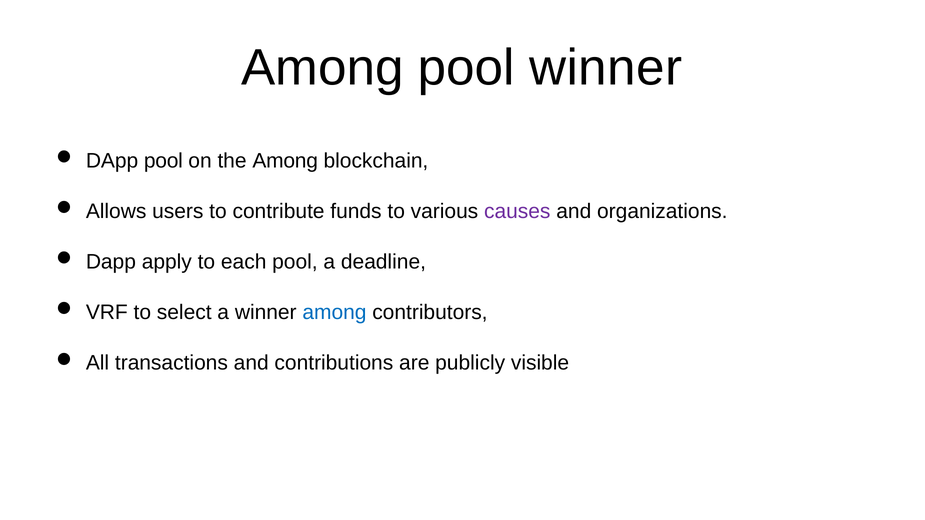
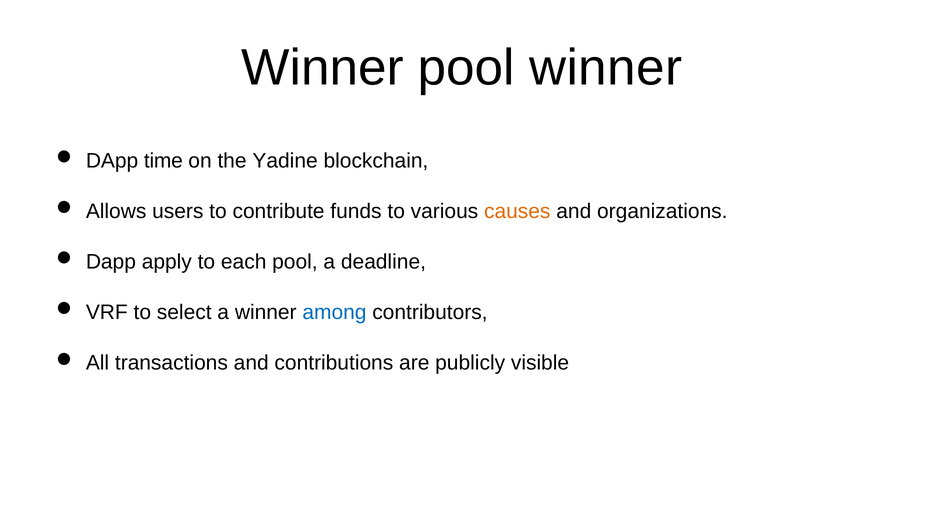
Among at (323, 68): Among -> Winner
DApp pool: pool -> time
the Among: Among -> Yadine
causes colour: purple -> orange
